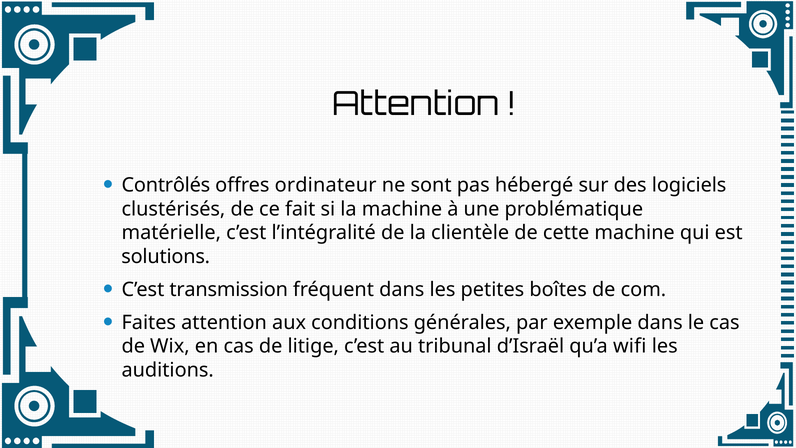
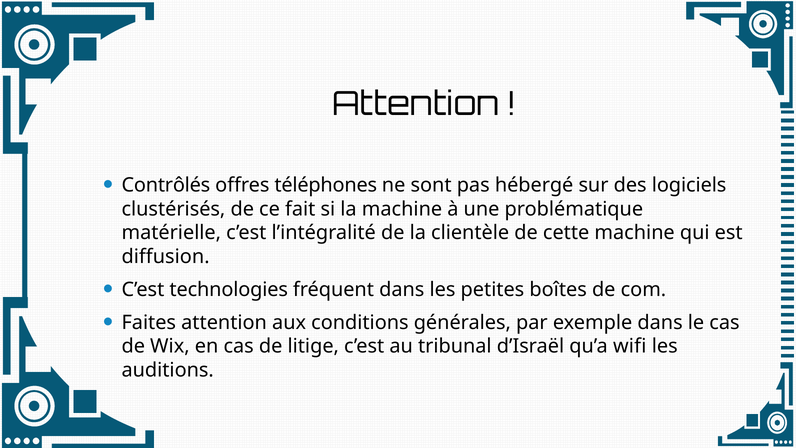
ordinateur: ordinateur -> téléphones
solutions: solutions -> diffusion
transmission: transmission -> technologies
